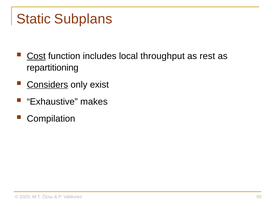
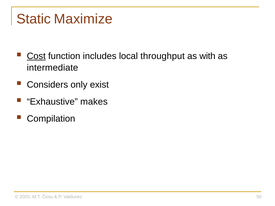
Subplans: Subplans -> Maximize
rest: rest -> with
repartitioning: repartitioning -> intermediate
Considers underline: present -> none
